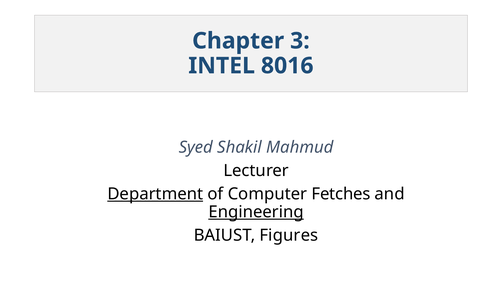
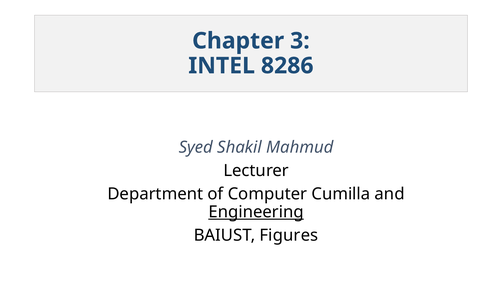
8016: 8016 -> 8286
Department underline: present -> none
Fetches: Fetches -> Cumilla
